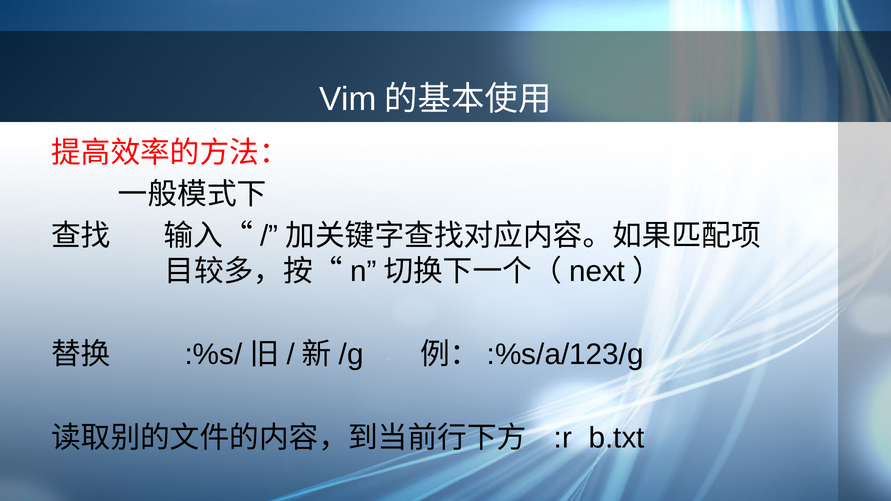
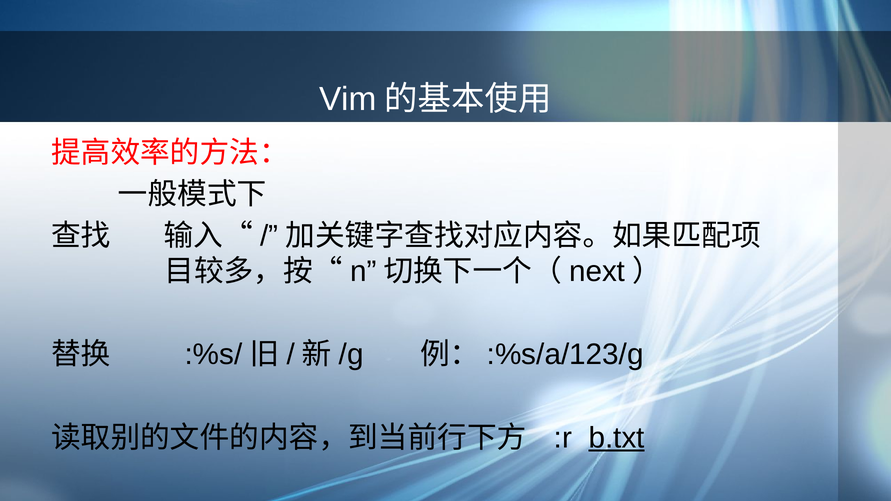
b.txt underline: none -> present
